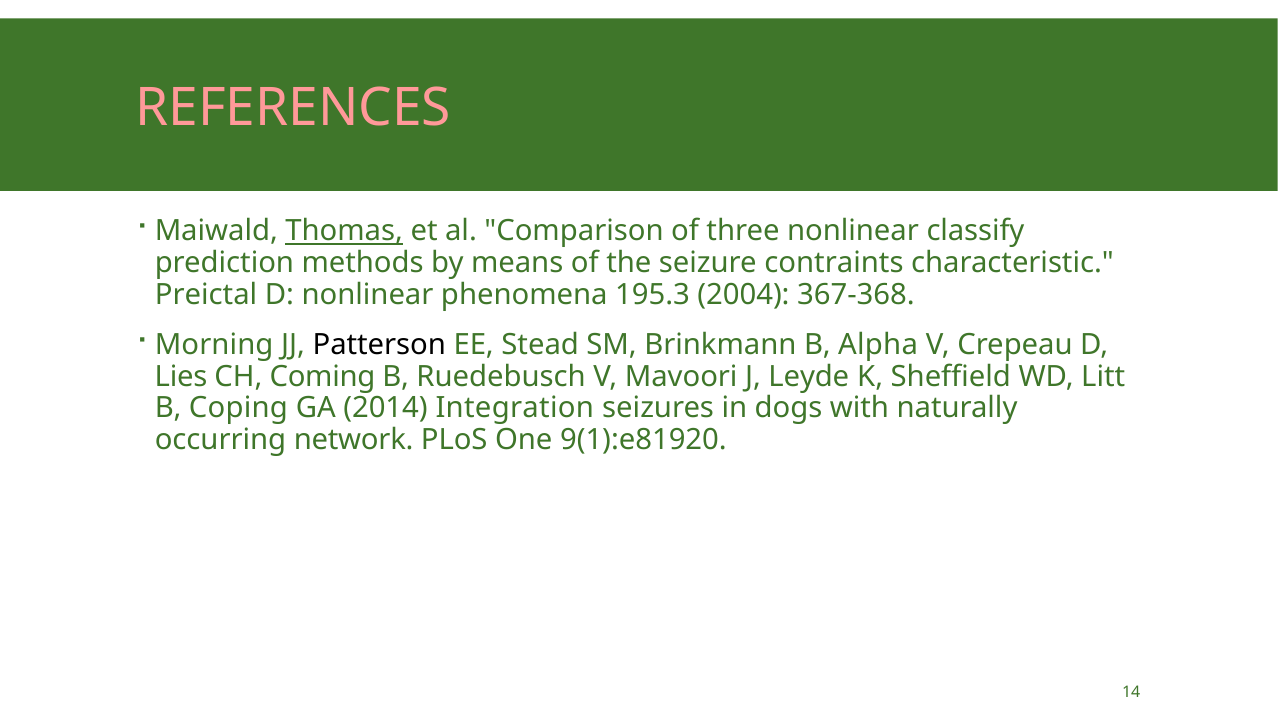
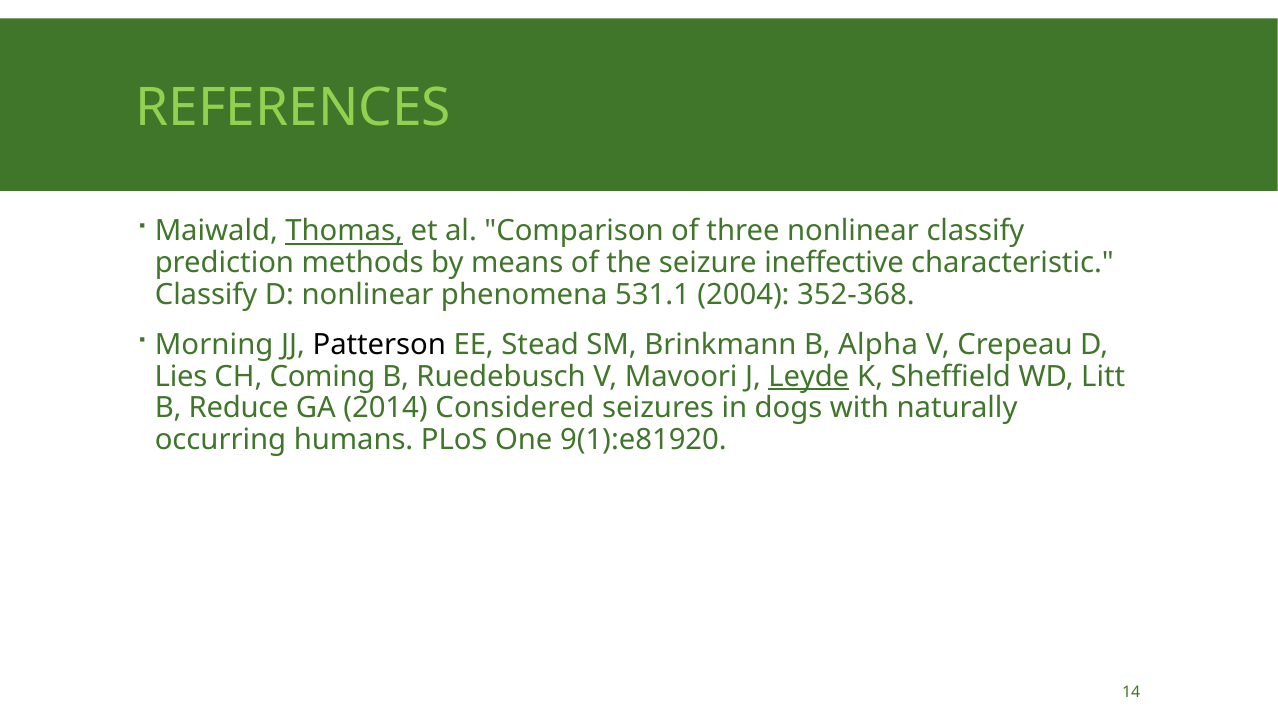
REFERENCES colour: pink -> light green
contraints: contraints -> ineffective
Preictal at (206, 295): Preictal -> Classify
195.3: 195.3 -> 531.1
367-368: 367-368 -> 352-368
Leyde underline: none -> present
Coping: Coping -> Reduce
Integration: Integration -> Considered
network: network -> humans
